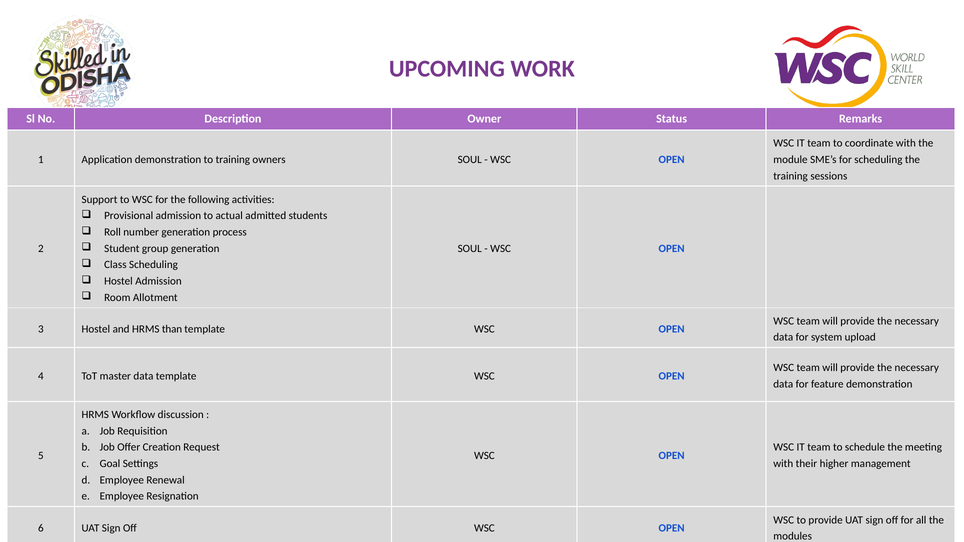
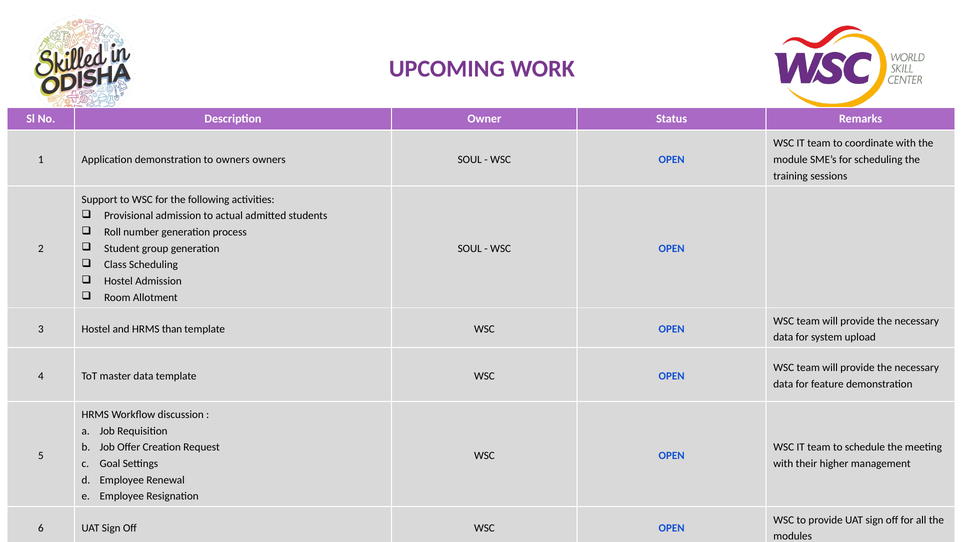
to training: training -> owners
